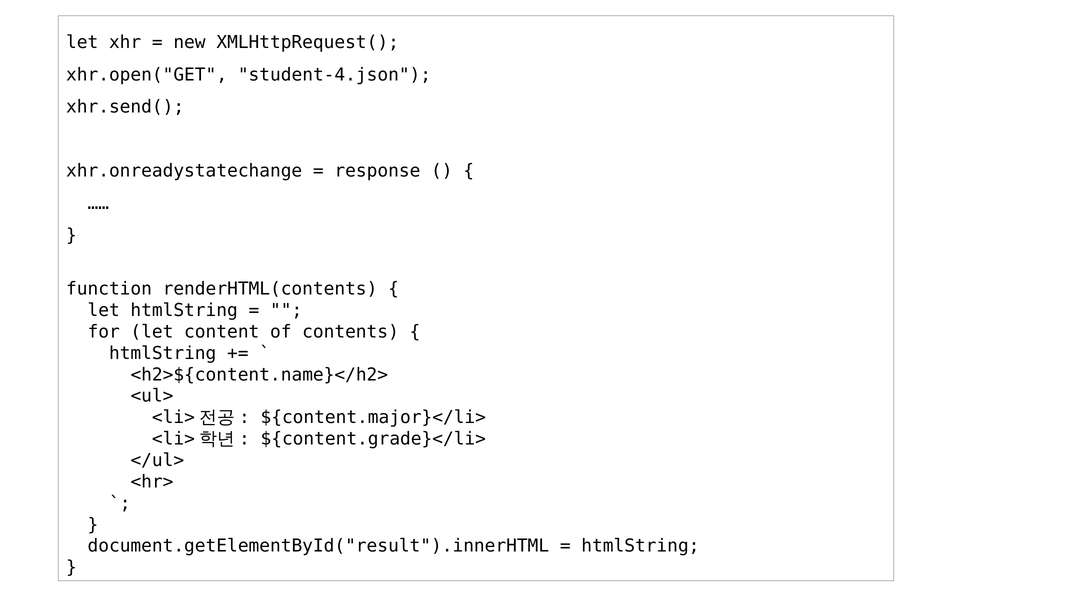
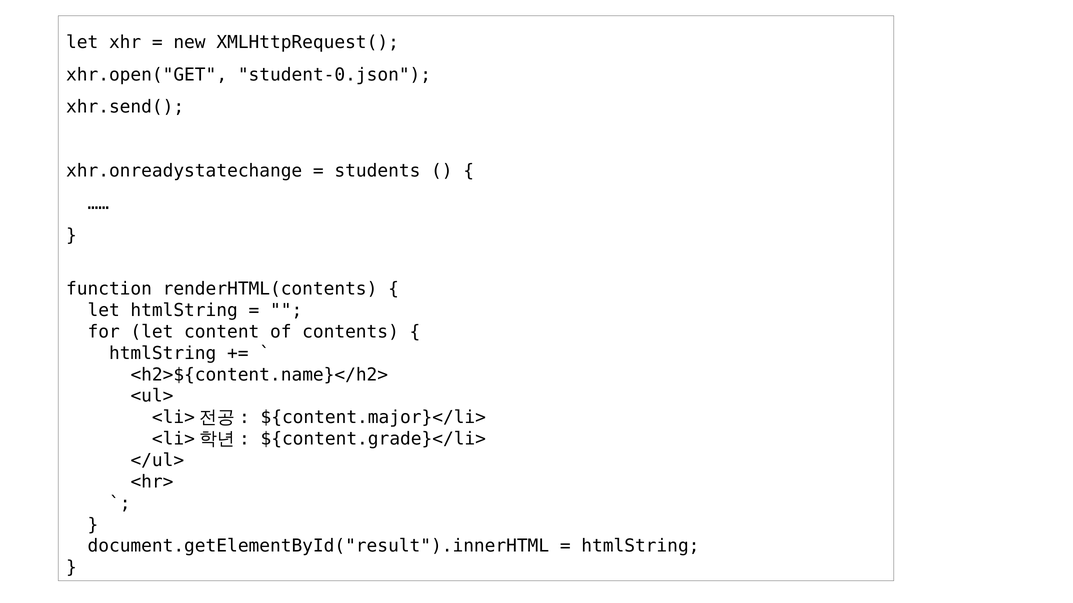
student-4.json: student-4.json -> student-0.json
response: response -> students
